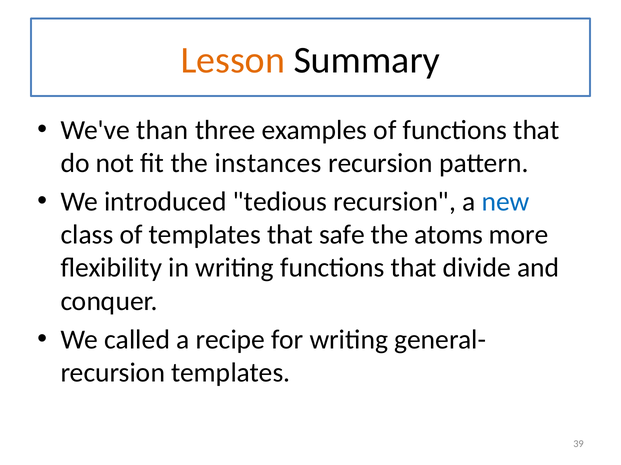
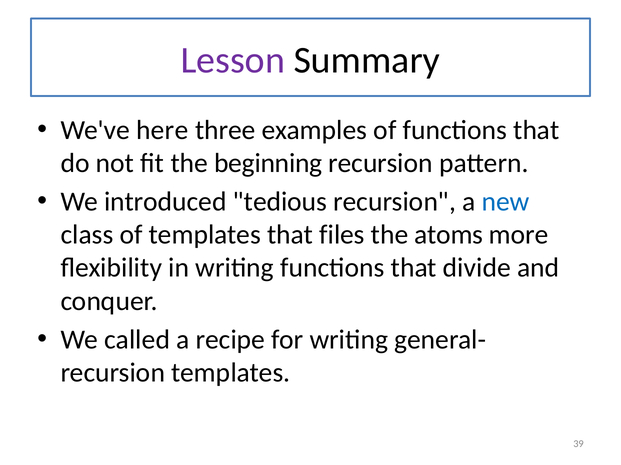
Lesson colour: orange -> purple
than: than -> here
instances: instances -> beginning
safe: safe -> files
